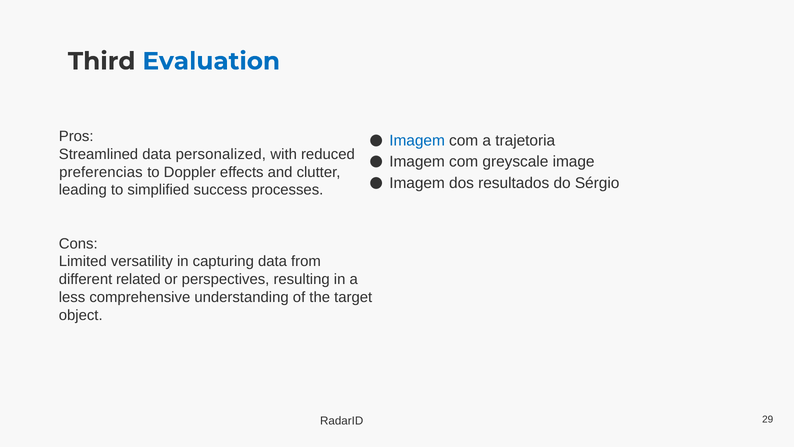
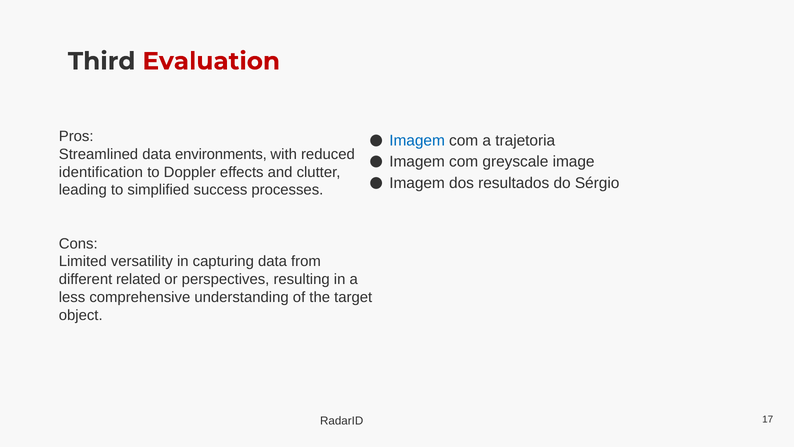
Evaluation colour: blue -> red
personalized: personalized -> environments
preferencias: preferencias -> identification
29: 29 -> 17
